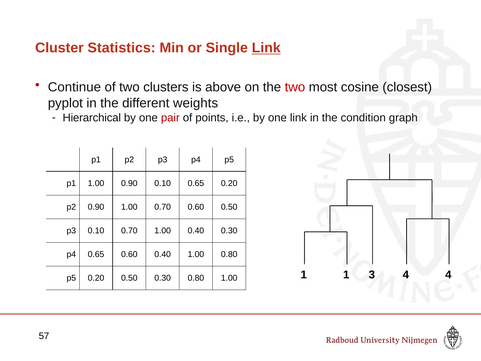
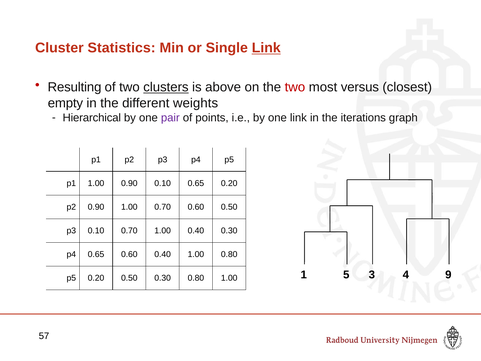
Continue: Continue -> Resulting
clusters underline: none -> present
cosine: cosine -> versus
pyplot: pyplot -> empty
pair colour: red -> purple
condition: condition -> iterations
1 1: 1 -> 5
4 4: 4 -> 9
